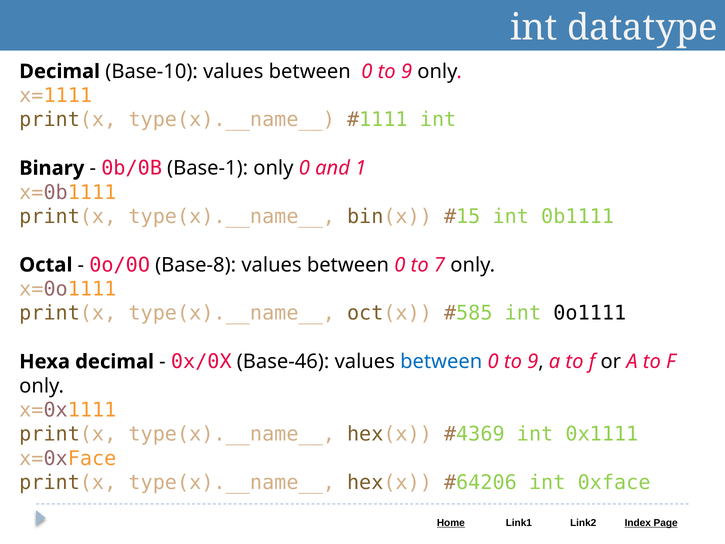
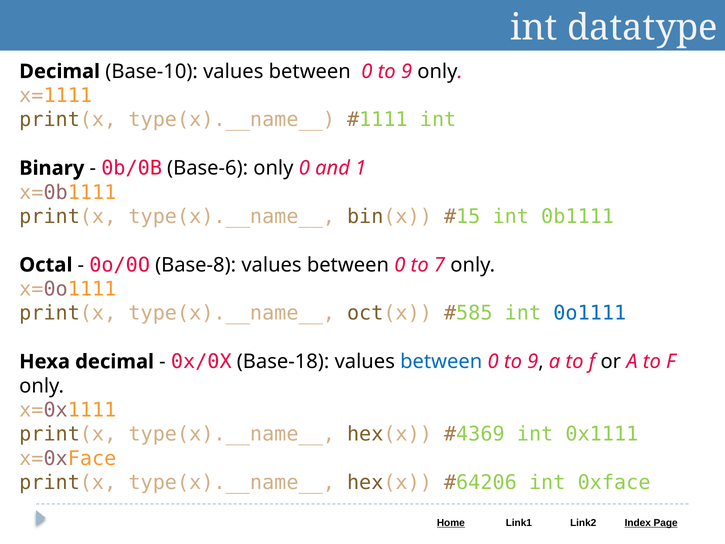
Base-1: Base-1 -> Base-6
0o1111 colour: black -> blue
Base-46: Base-46 -> Base-18
